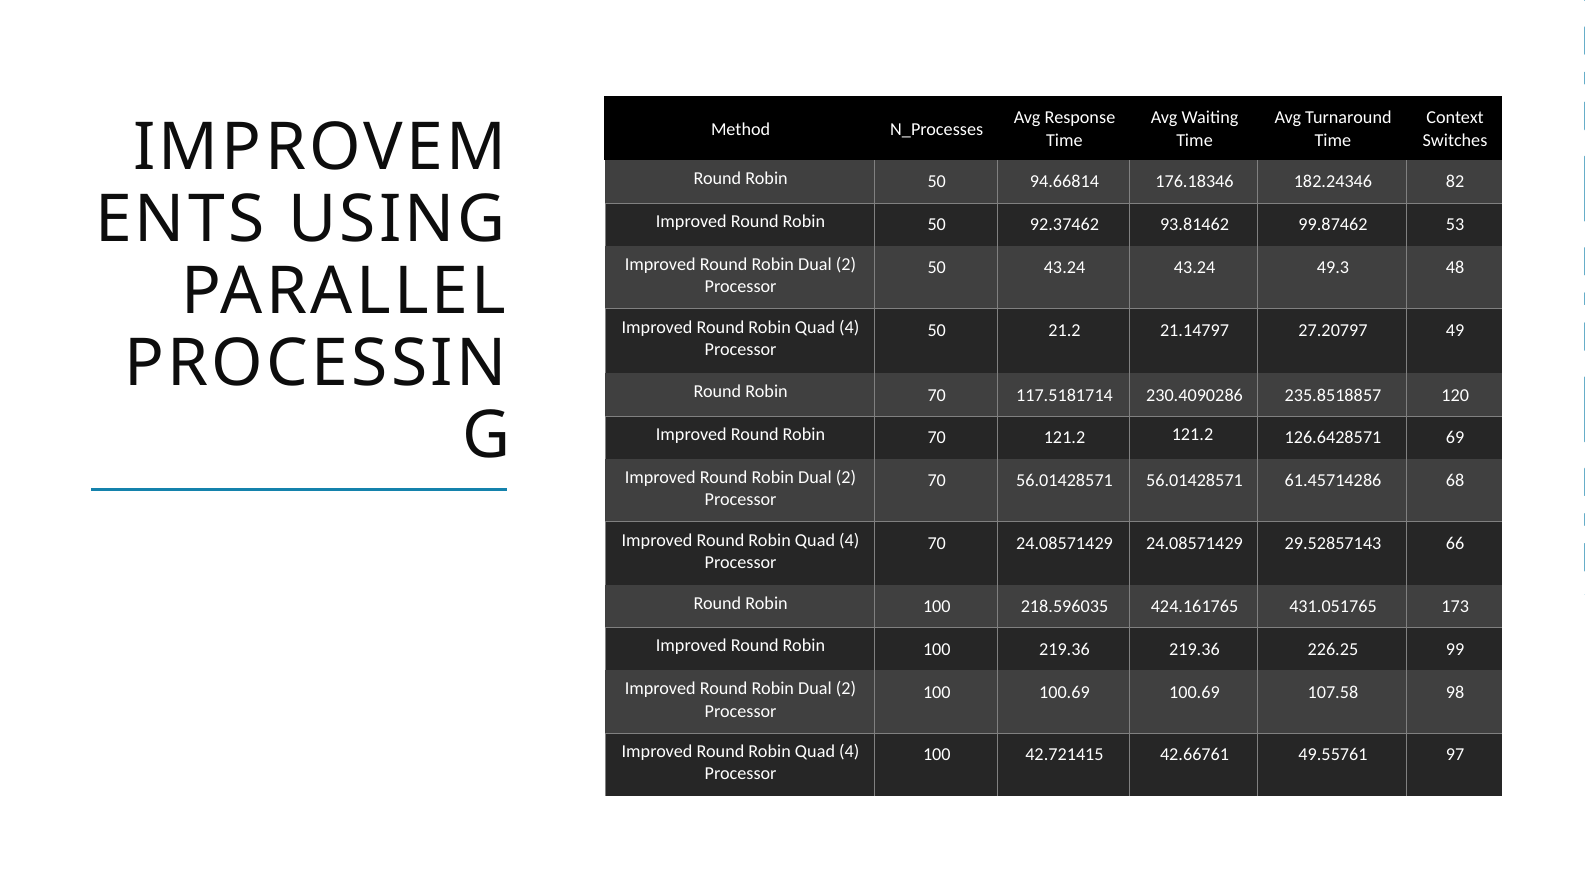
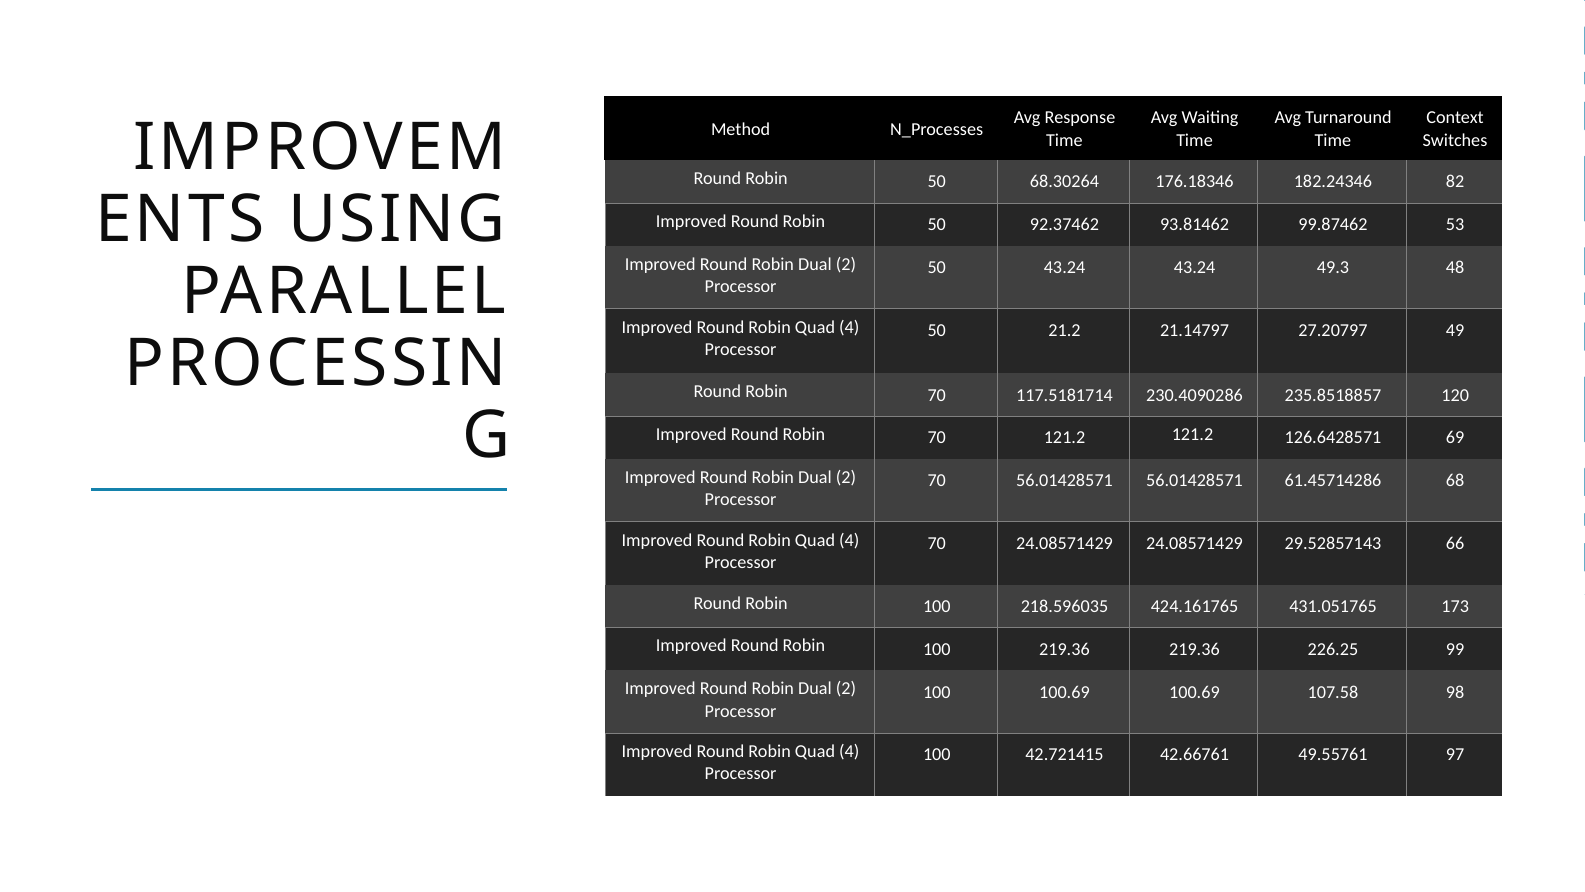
94.66814: 94.66814 -> 68.30264
